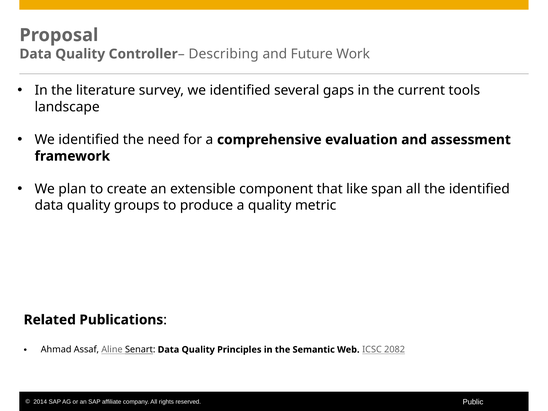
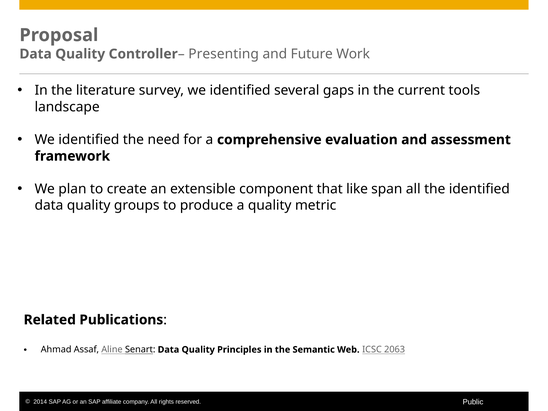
Describing: Describing -> Presenting
2082: 2082 -> 2063
